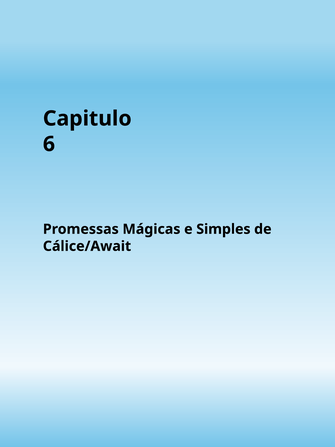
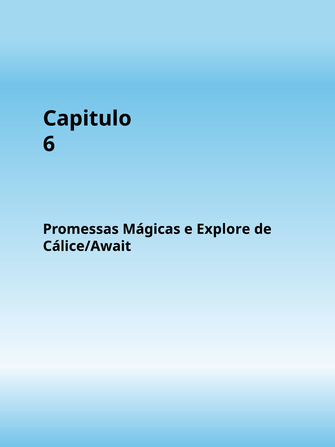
Simples: Simples -> Explore
